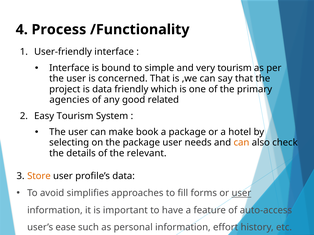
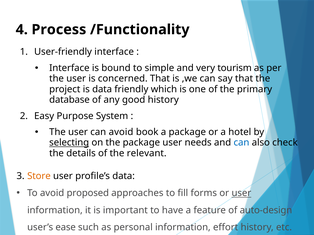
agencies: agencies -> database
good related: related -> history
Easy Tourism: Tourism -> Purpose
can make: make -> avoid
selecting underline: none -> present
can at (241, 143) colour: orange -> blue
simplifies: simplifies -> proposed
auto-access: auto-access -> auto-design
